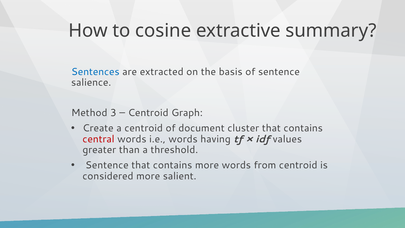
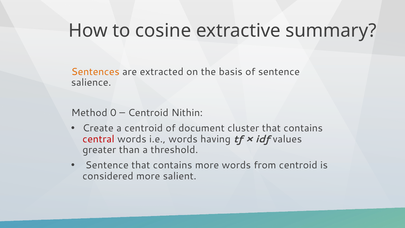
Sentences colour: blue -> orange
3: 3 -> 0
Graph: Graph -> Nithin
